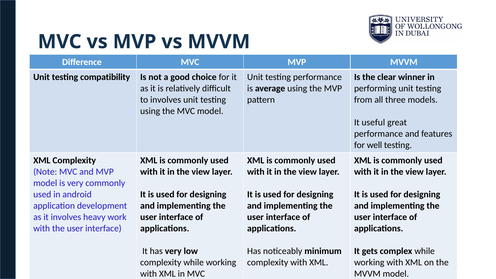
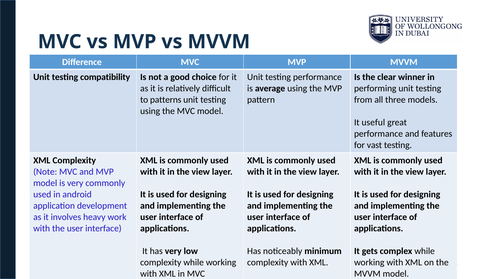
to involves: involves -> patterns
well: well -> vast
